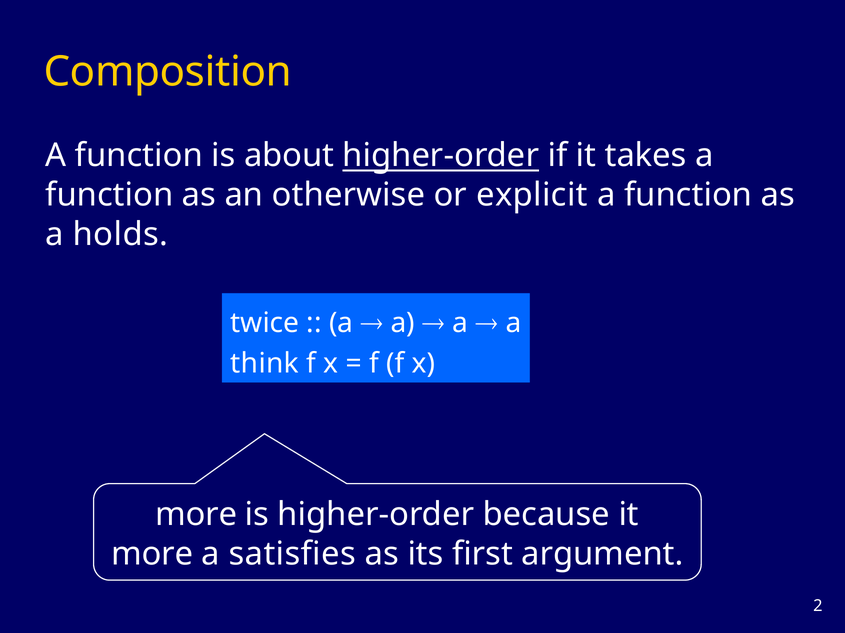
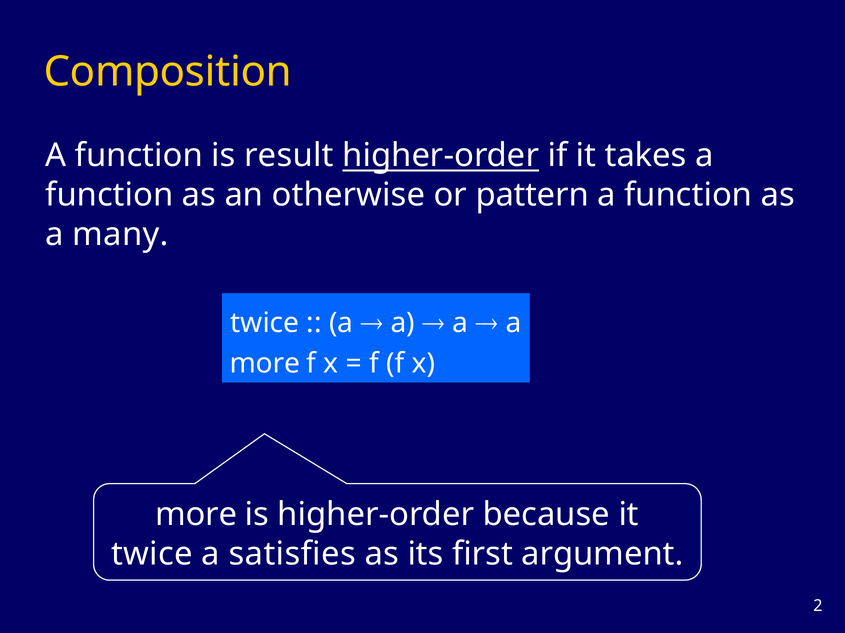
about: about -> result
explicit: explicit -> pattern
holds: holds -> many
think at (265, 364): think -> more
more at (152, 555): more -> twice
